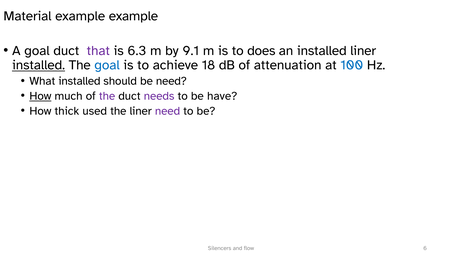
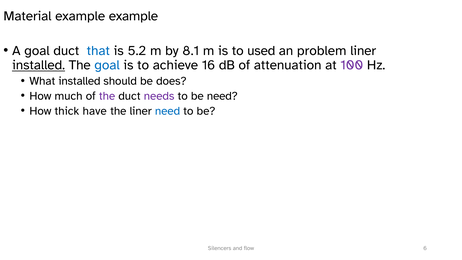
that colour: purple -> blue
6.3: 6.3 -> 5.2
9.1: 9.1 -> 8.1
does: does -> used
an installed: installed -> problem
18: 18 -> 16
100 colour: blue -> purple
be need: need -> does
How at (40, 96) underline: present -> none
be have: have -> need
used: used -> have
need at (168, 111) colour: purple -> blue
